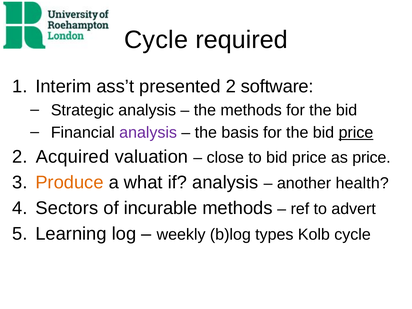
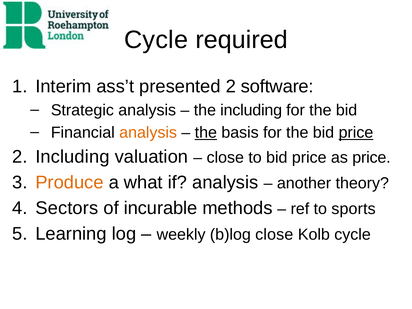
the methods: methods -> including
analysis at (148, 132) colour: purple -> orange
the at (206, 132) underline: none -> present
2 Acquired: Acquired -> Including
health: health -> theory
advert: advert -> sports
b)log types: types -> close
